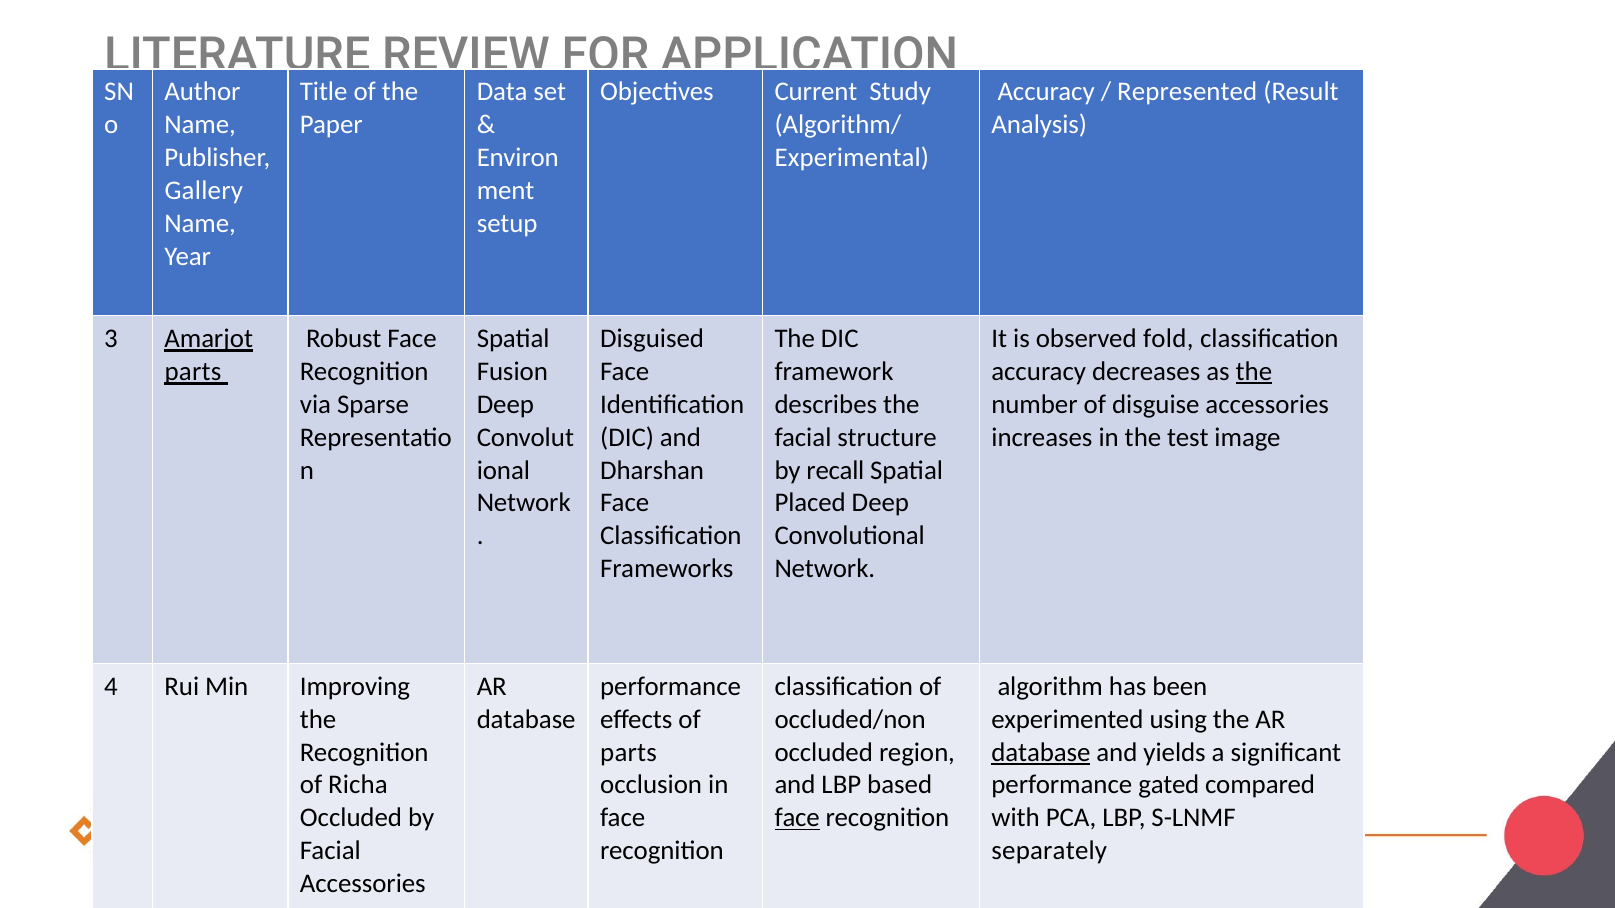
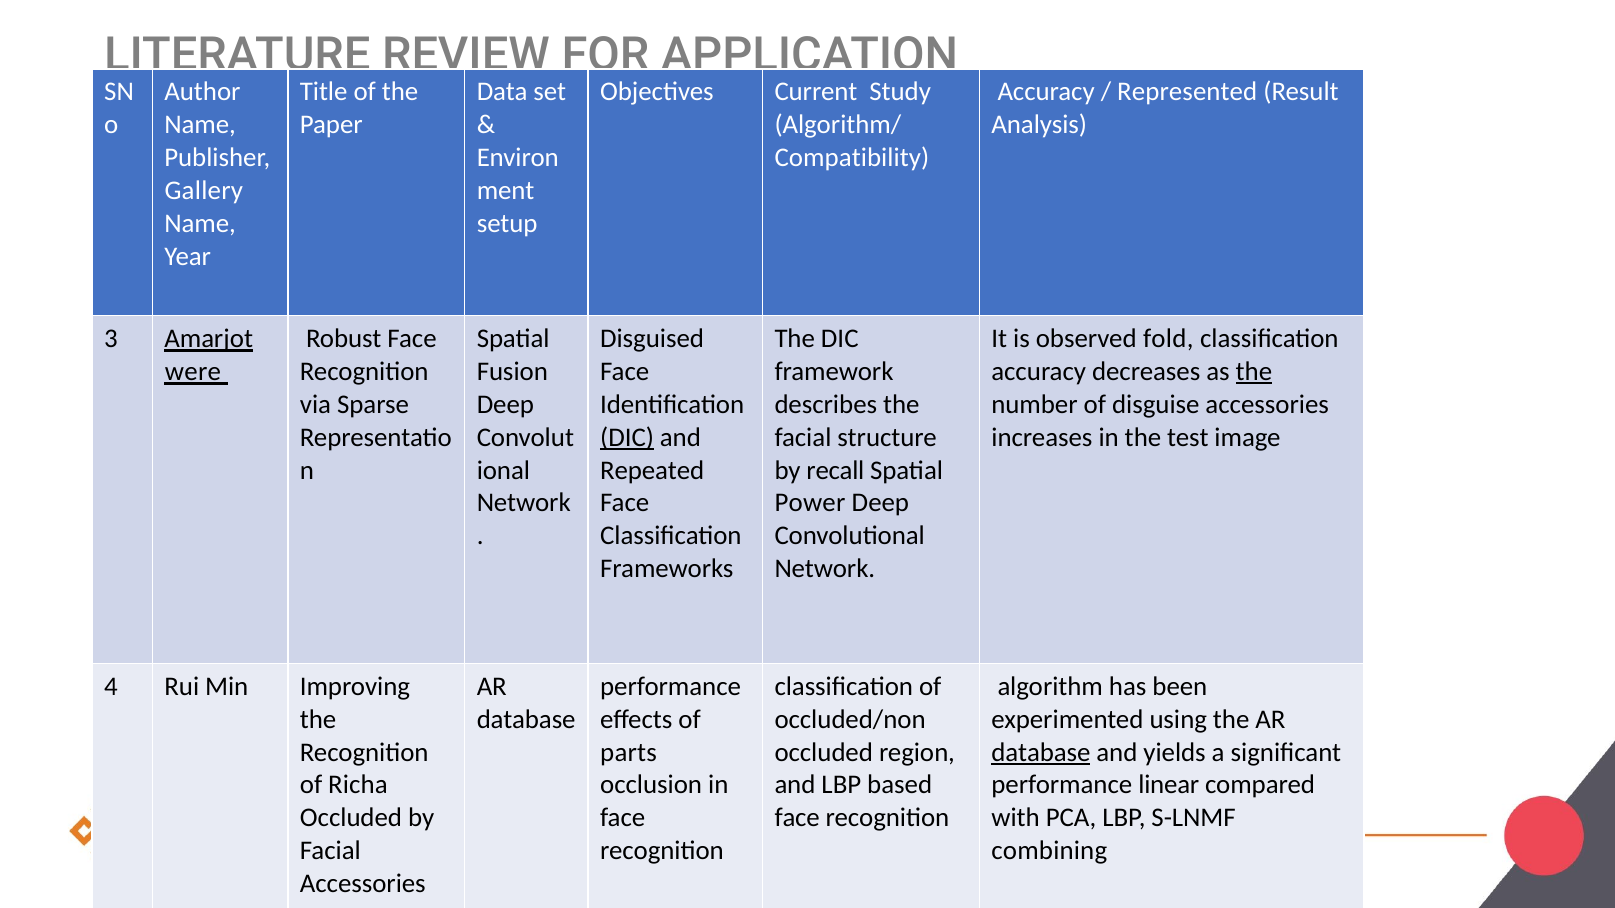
Experimental: Experimental -> Compatibility
parts at (193, 372): parts -> were
DIC at (627, 437) underline: none -> present
Dharshan: Dharshan -> Repeated
Placed: Placed -> Power
gated: gated -> linear
face at (797, 818) underline: present -> none
separately: separately -> combining
